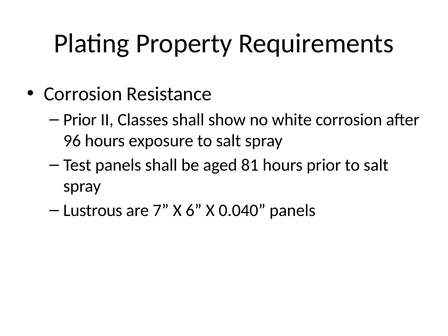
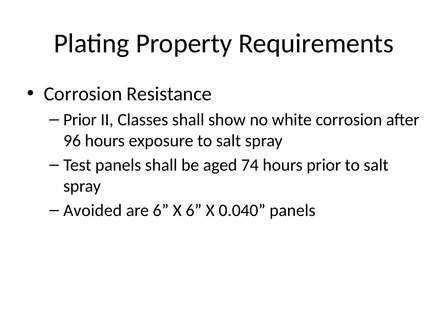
81: 81 -> 74
Lustrous: Lustrous -> Avoided
are 7: 7 -> 6
